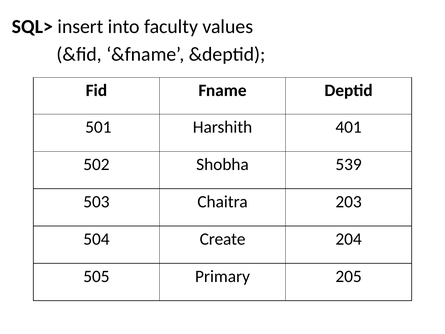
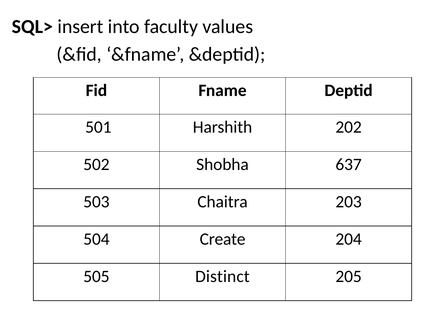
401: 401 -> 202
539: 539 -> 637
Primary: Primary -> Distinct
